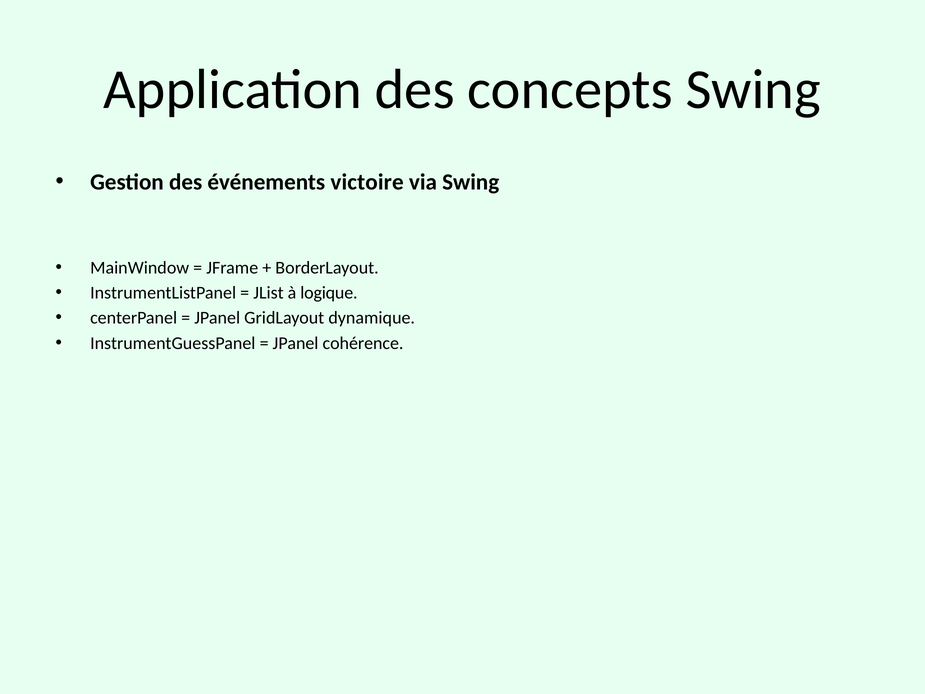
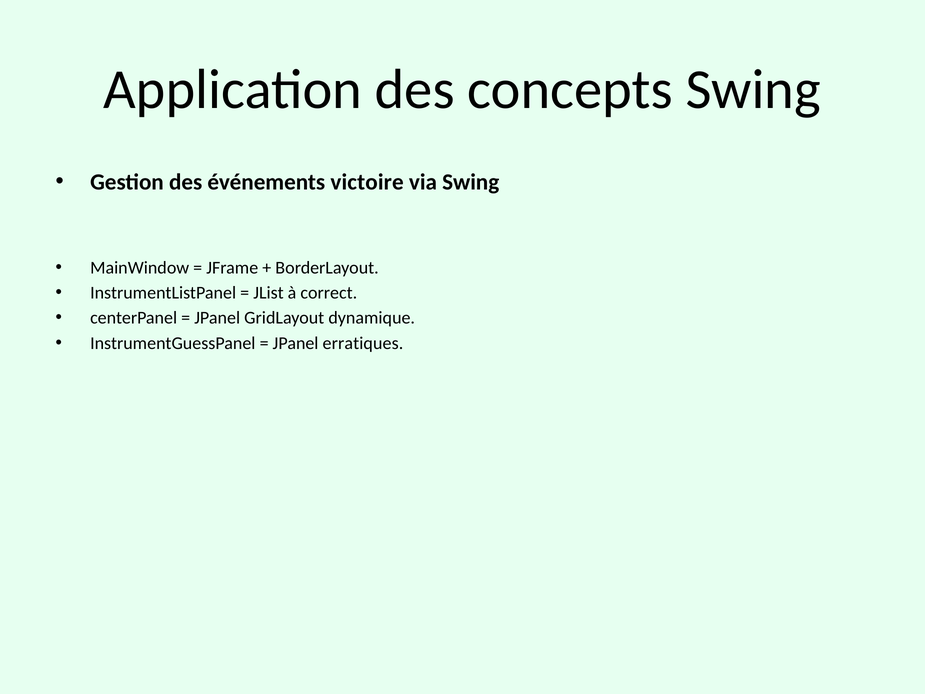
logique: logique -> correct
cohérence: cohérence -> erratiques
